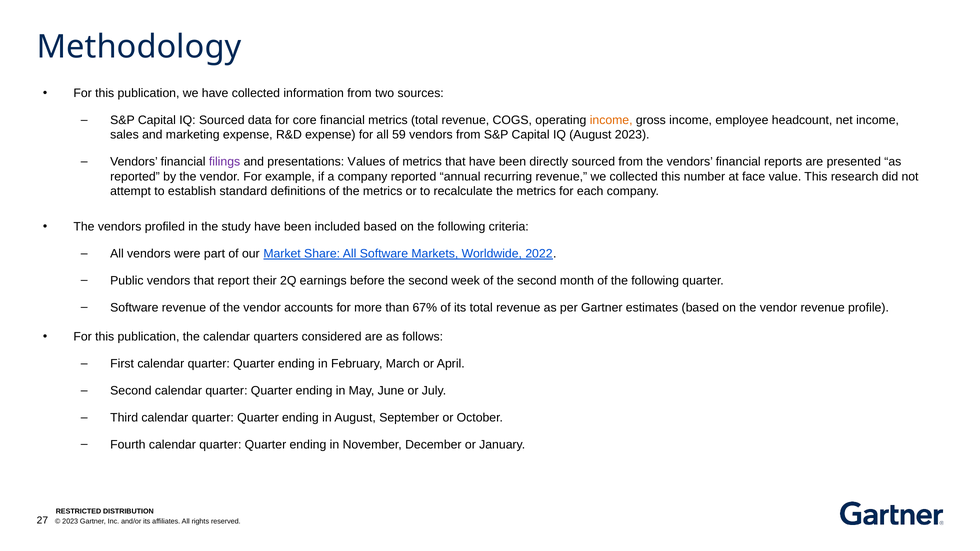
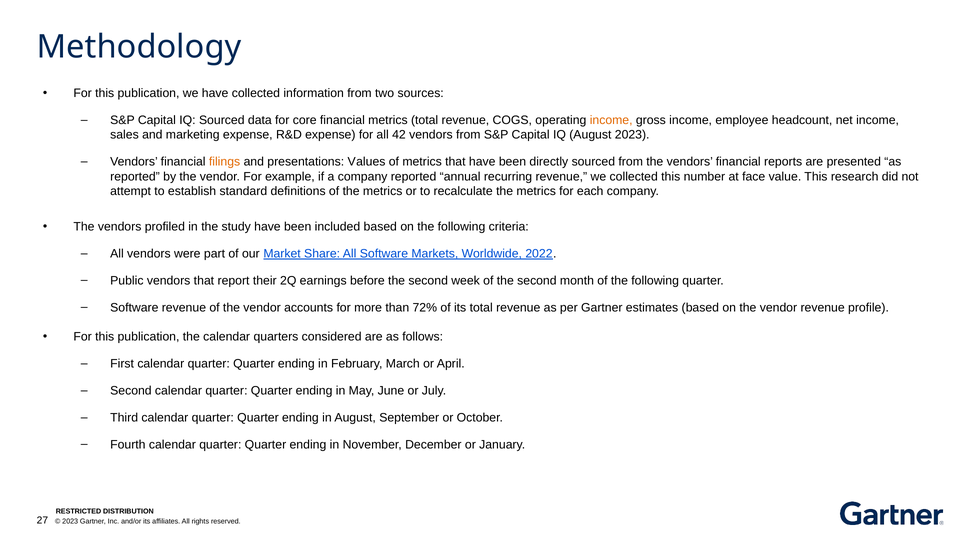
59: 59 -> 42
filings colour: purple -> orange
67%: 67% -> 72%
